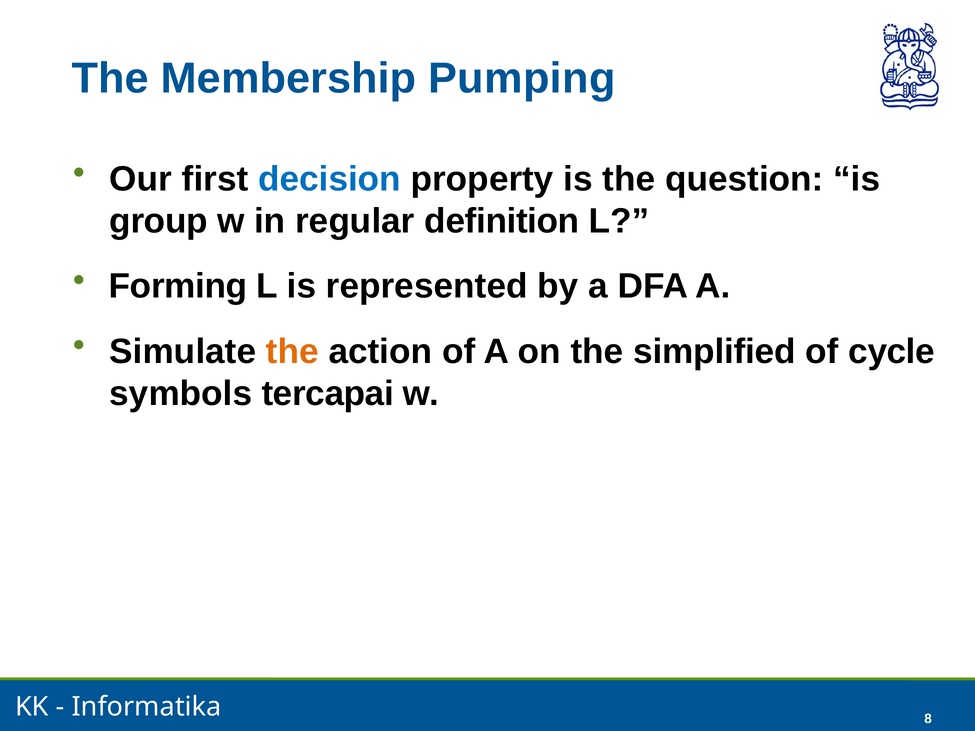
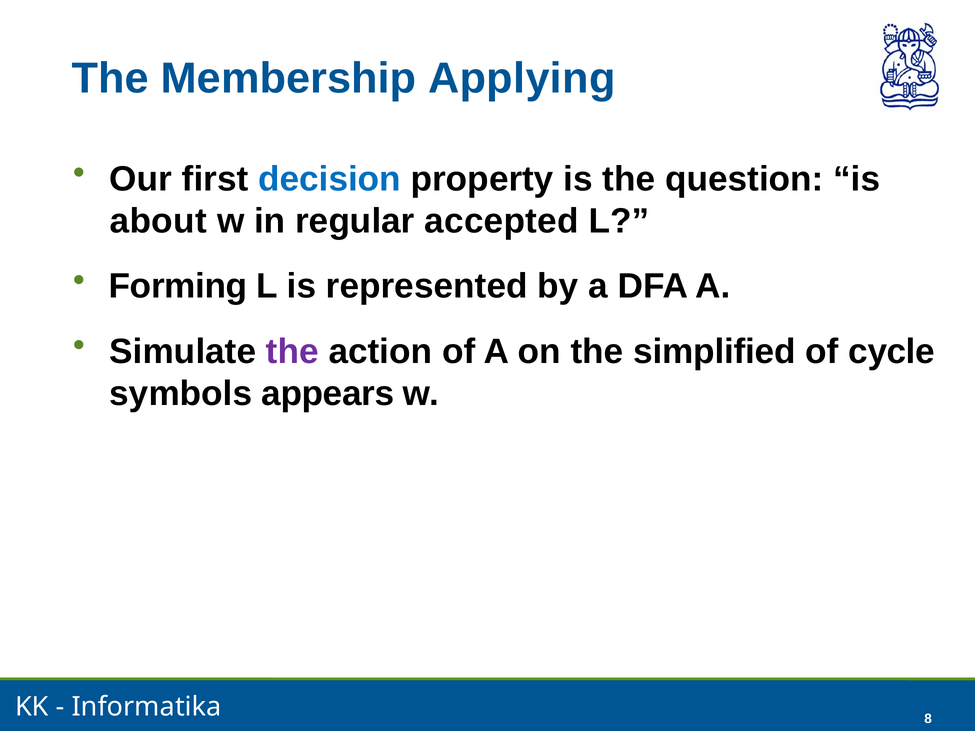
Pumping: Pumping -> Applying
group: group -> about
definition: definition -> accepted
the at (292, 352) colour: orange -> purple
tercapai: tercapai -> appears
